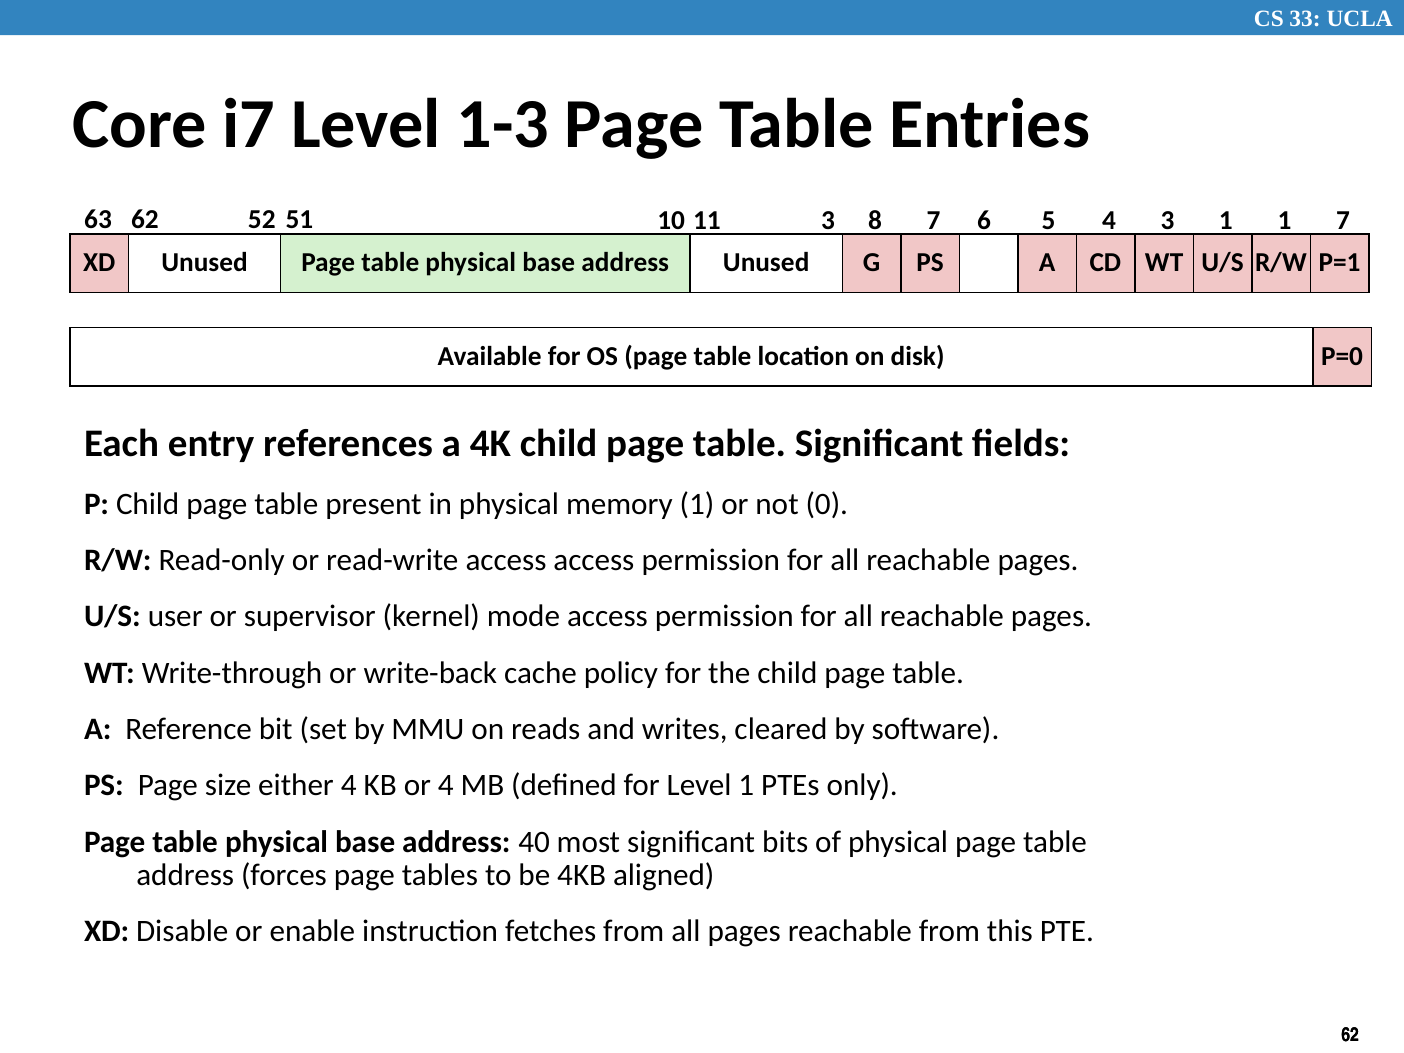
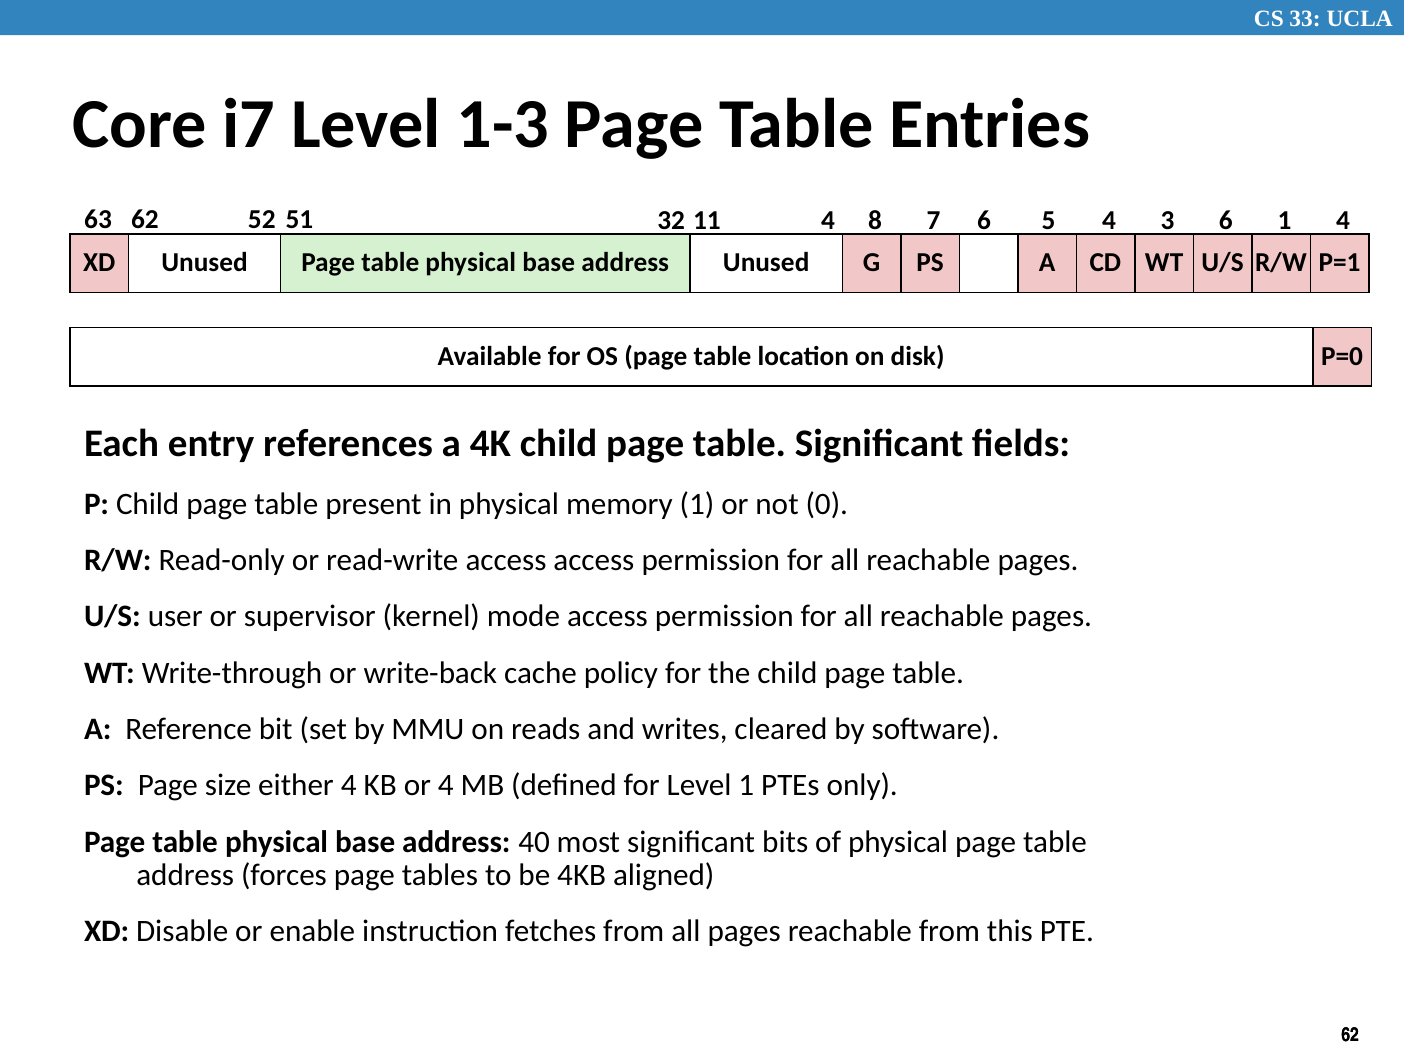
10: 10 -> 32
11 3: 3 -> 4
3 1: 1 -> 6
1 7: 7 -> 4
